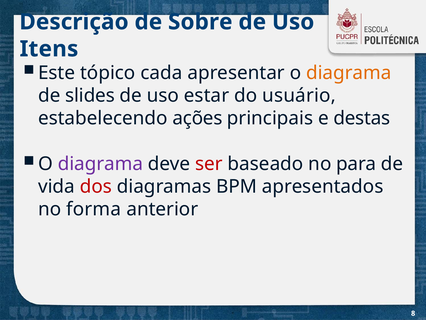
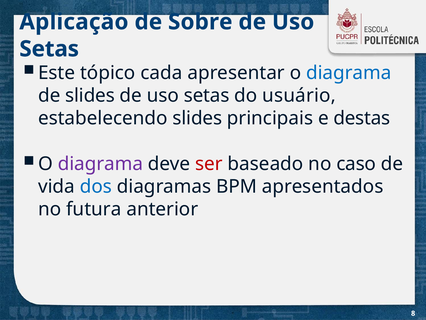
Descrição: Descrição -> Aplicação
Itens at (49, 49): Itens -> Setas
diagrama at (349, 73) colour: orange -> blue
estar at (207, 95): estar -> setas
estabelecendo ações: ações -> slides
para: para -> caso
dos colour: red -> blue
forma: forma -> futura
